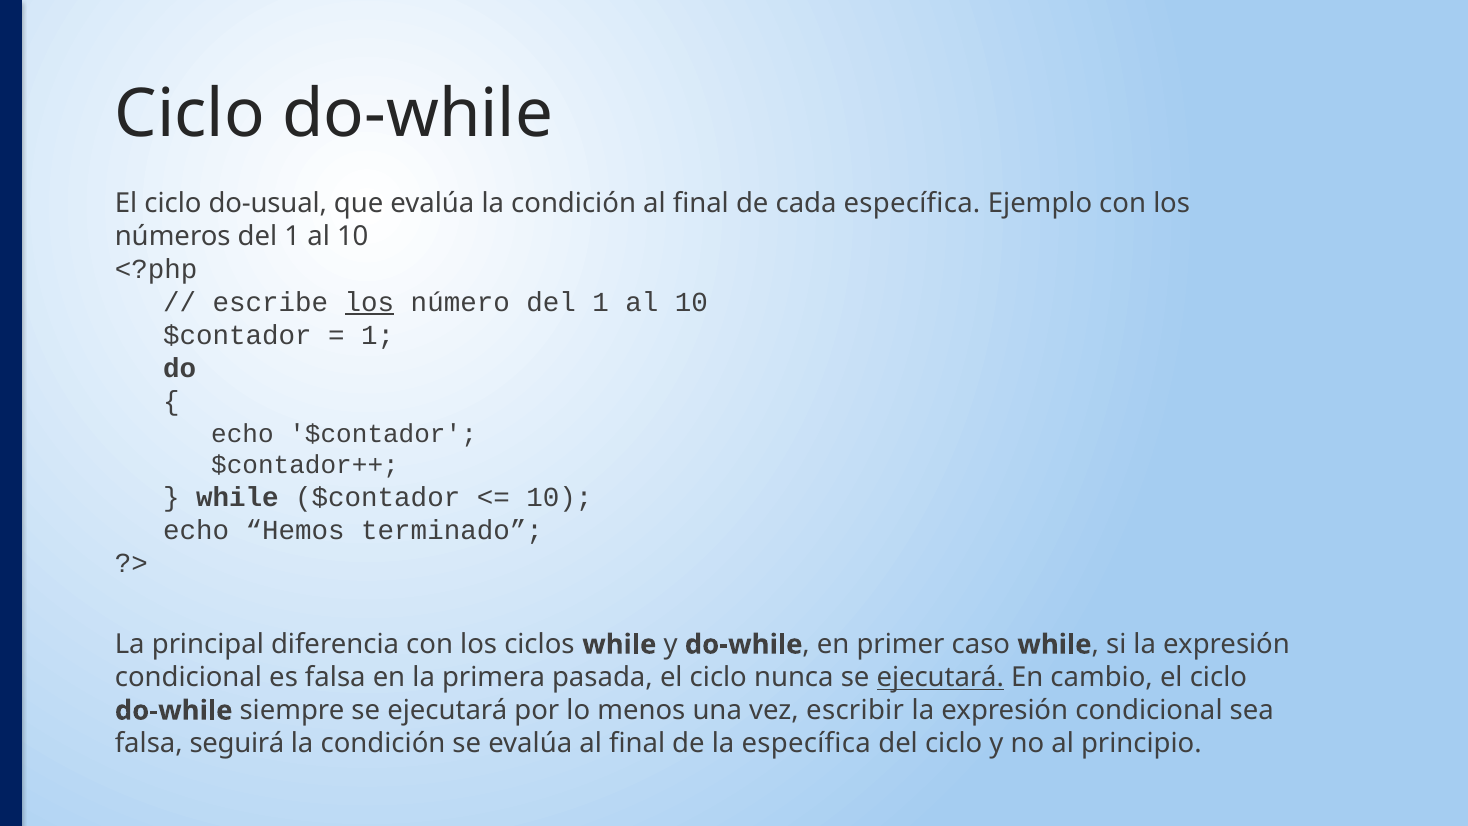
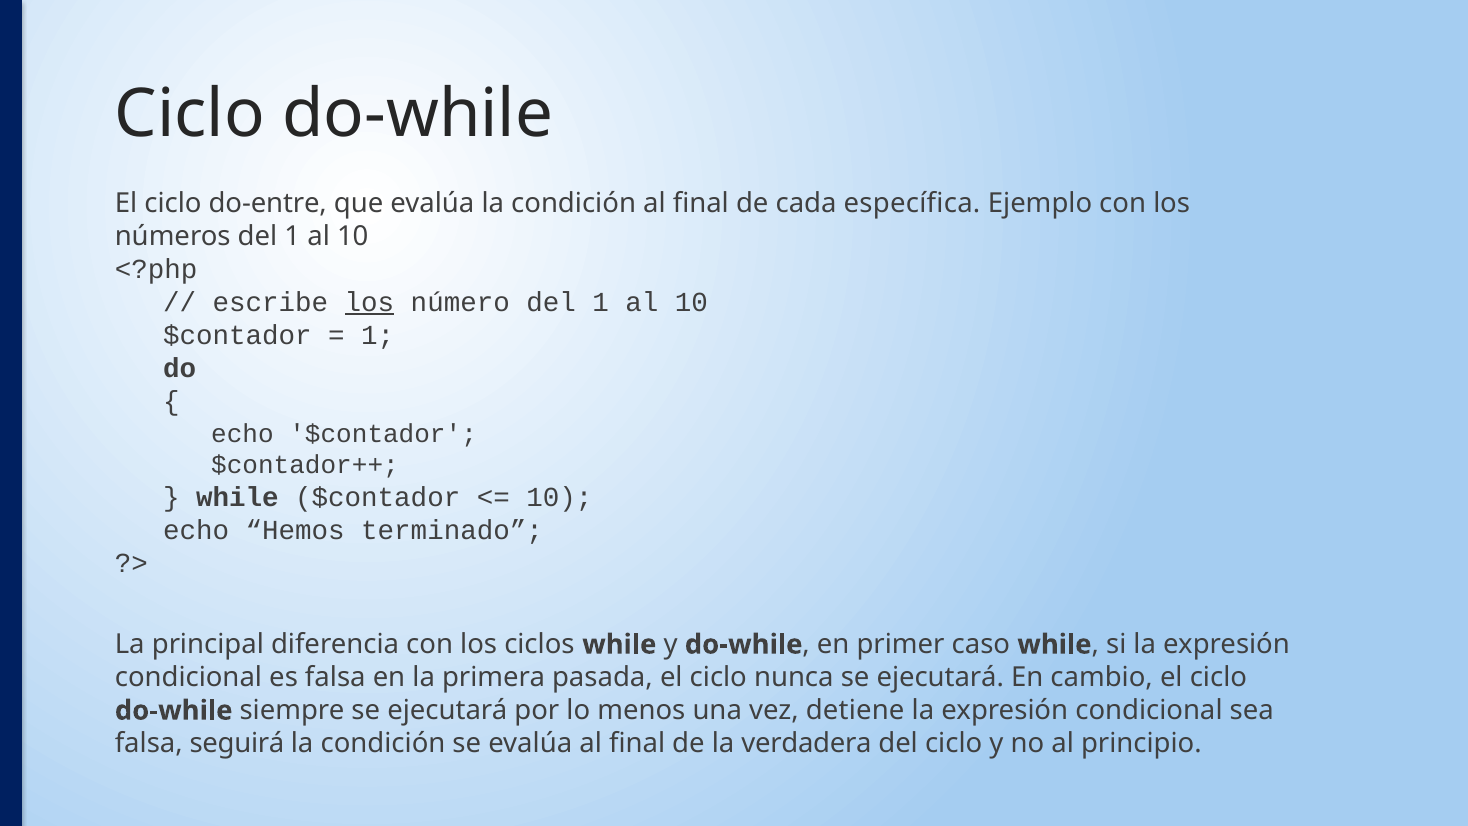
do-usual: do-usual -> do-entre
ejecutará at (940, 677) underline: present -> none
escribir: escribir -> detiene
la específica: específica -> verdadera
